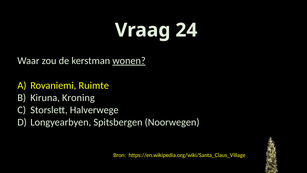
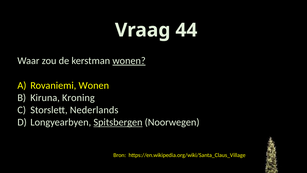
24: 24 -> 44
Rovaniemi Ruimte: Ruimte -> Wonen
Halverwege: Halverwege -> Nederlands
Spitsbergen underline: none -> present
